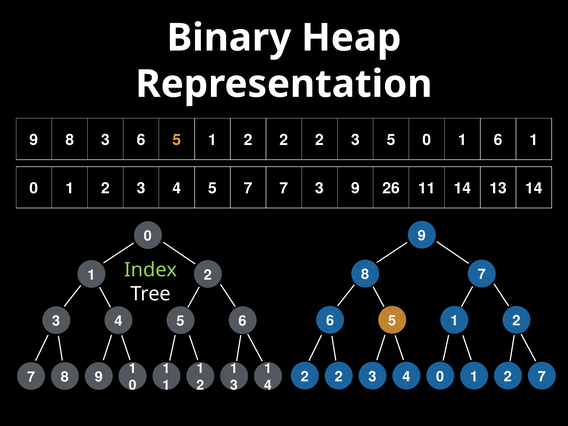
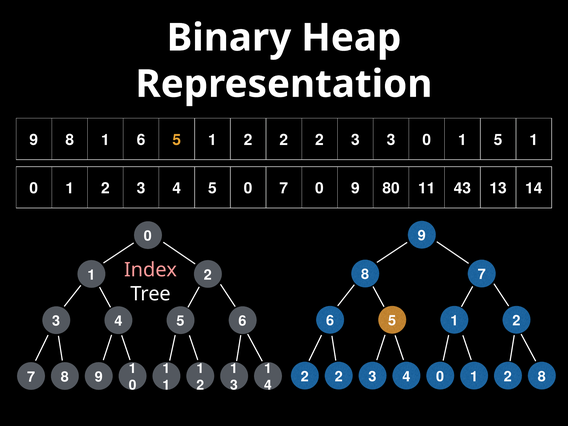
8 3: 3 -> 1
3 5: 5 -> 3
1 6: 6 -> 5
5 7: 7 -> 0
7 3: 3 -> 0
26: 26 -> 80
11 14: 14 -> 43
Index colour: light green -> pink
7 at (542, 377): 7 -> 8
